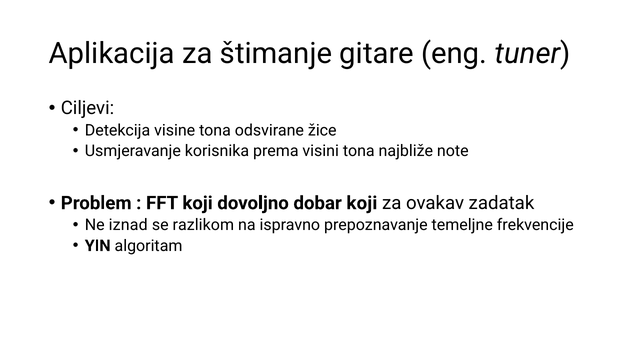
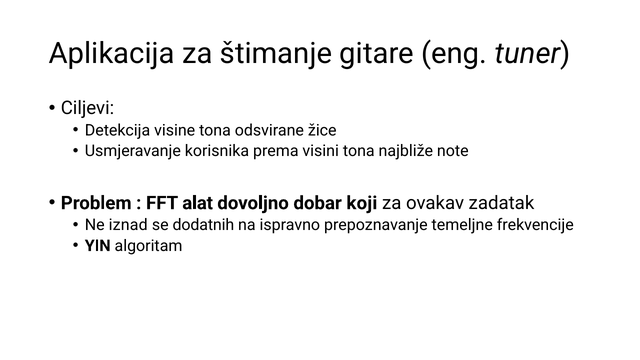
FFT koji: koji -> alat
razlikom: razlikom -> dodatnih
